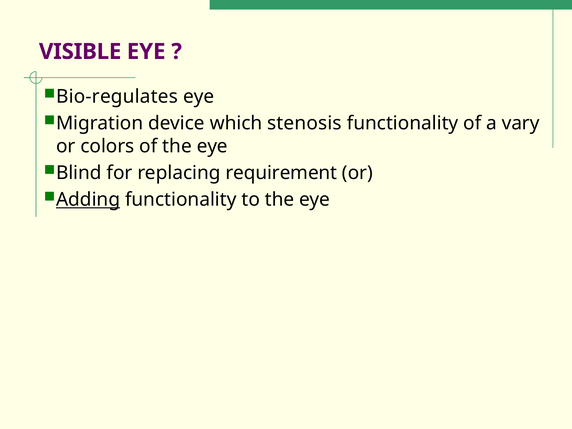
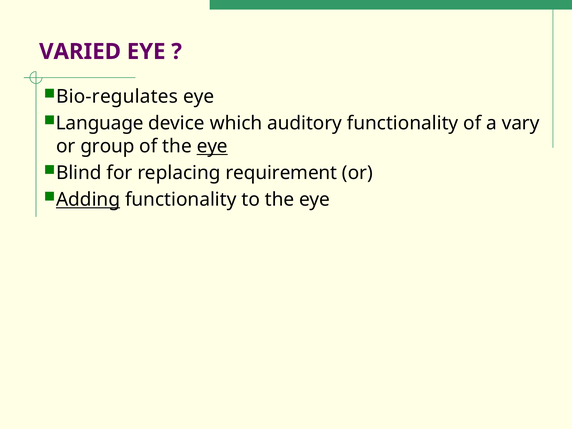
VISIBLE: VISIBLE -> VARIED
Migration: Migration -> Language
stenosis: stenosis -> auditory
colors: colors -> group
eye at (212, 146) underline: none -> present
